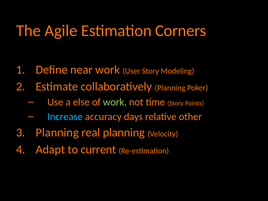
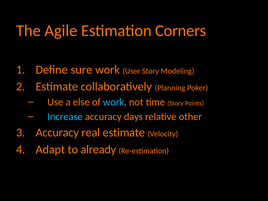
near: near -> sure
work at (115, 102) colour: light green -> light blue
Planning at (57, 133): Planning -> Accuracy
real planning: planning -> estimate
current: current -> already
